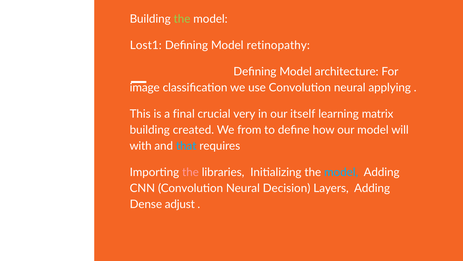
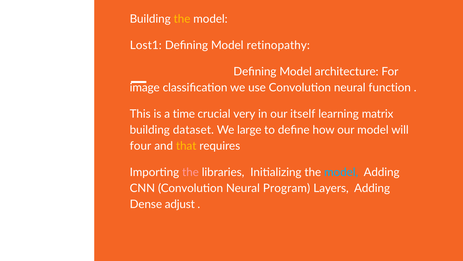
the at (182, 19) colour: light green -> yellow
applying: applying -> function
final: final -> time
created: created -> dataset
from: from -> large
with: with -> four
that colour: light blue -> yellow
Decision: Decision -> Program
